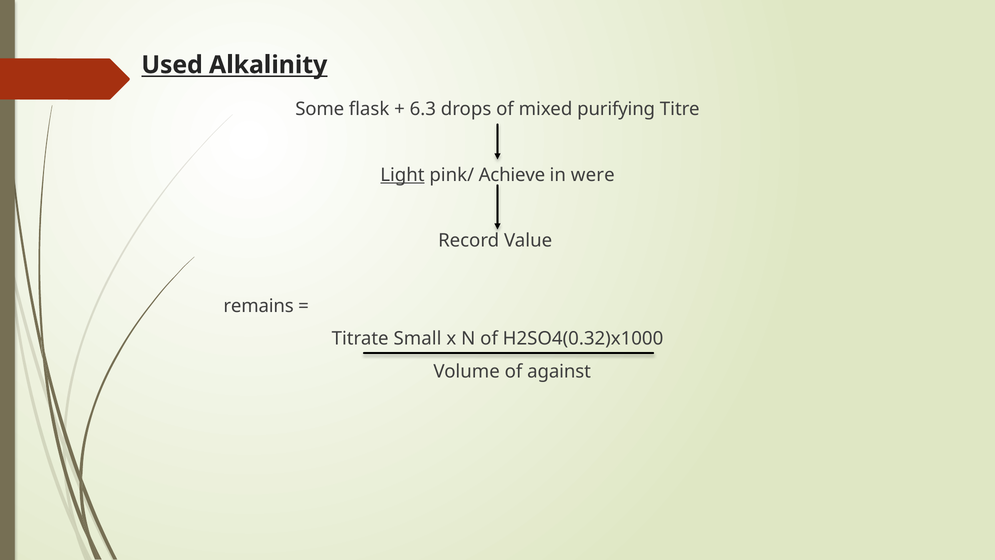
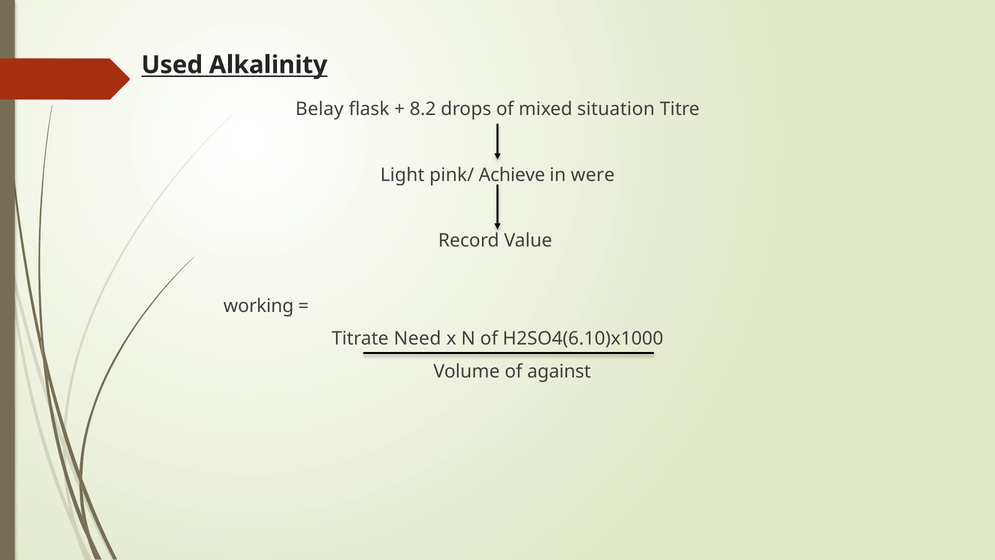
Some: Some -> Belay
6.3: 6.3 -> 8.2
purifying: purifying -> situation
Light underline: present -> none
remains: remains -> working
Small: Small -> Need
H2SO4(0.32)x1000: H2SO4(0.32)x1000 -> H2SO4(6.10)x1000
